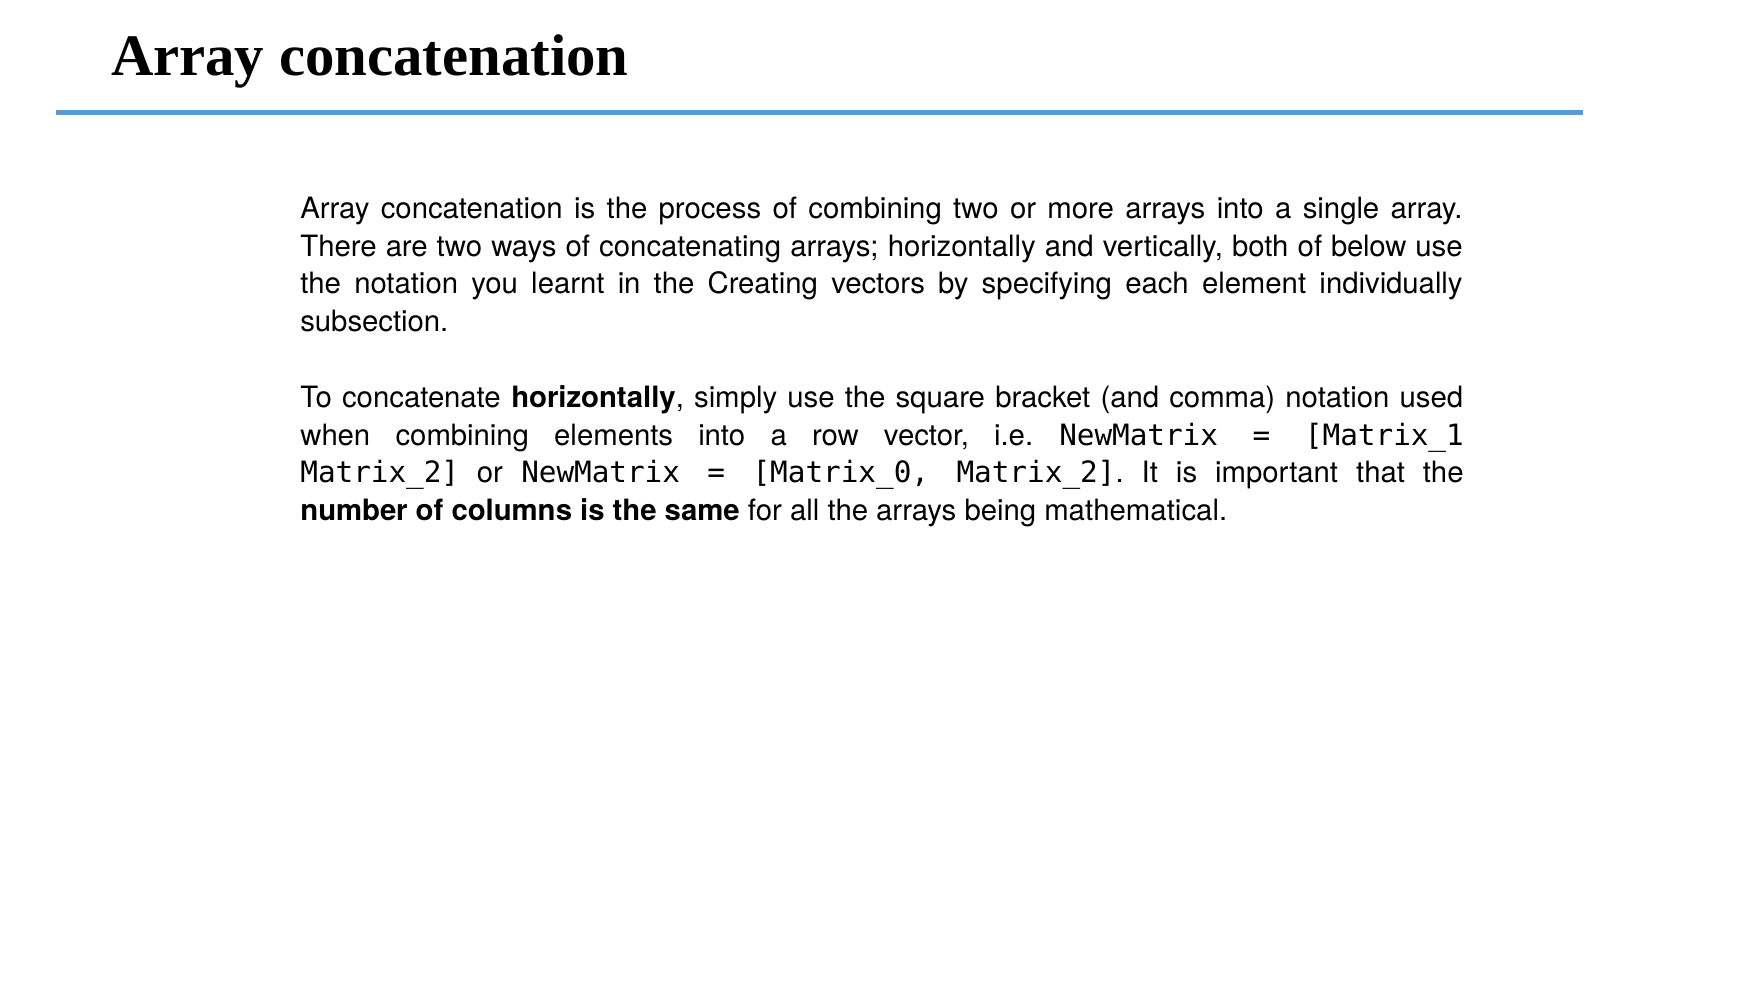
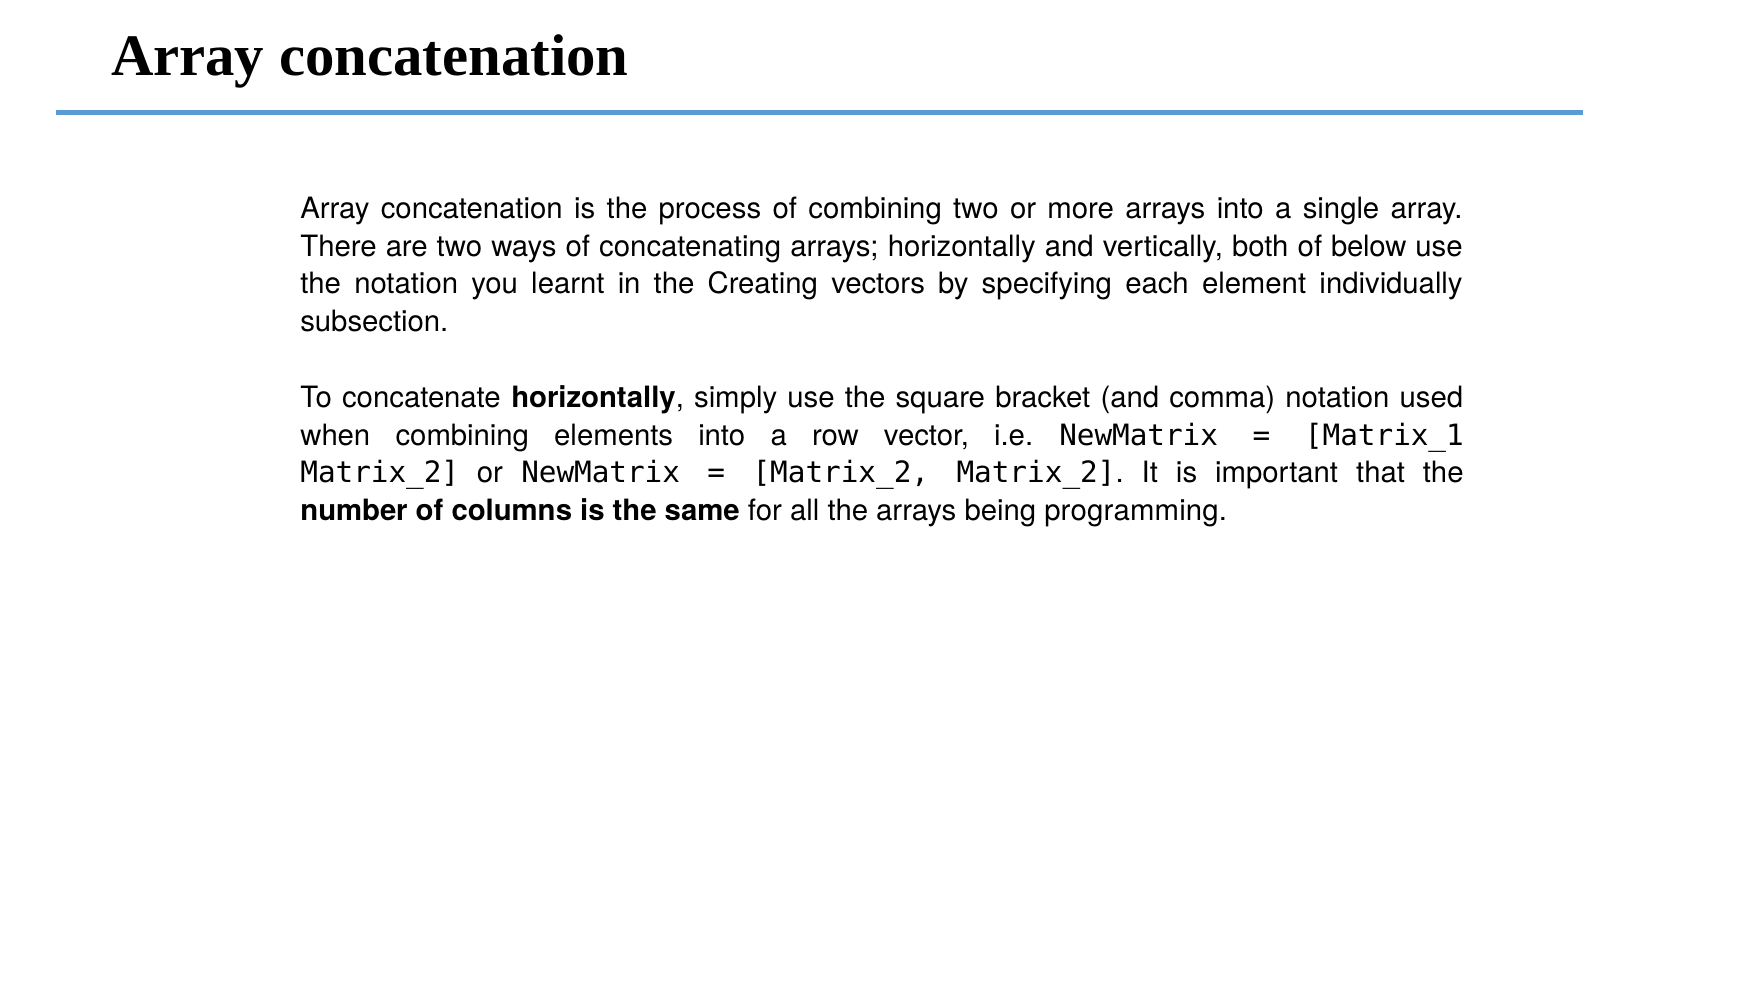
Matrix_0 at (841, 473): Matrix_0 -> Matrix_2
mathematical: mathematical -> programming
